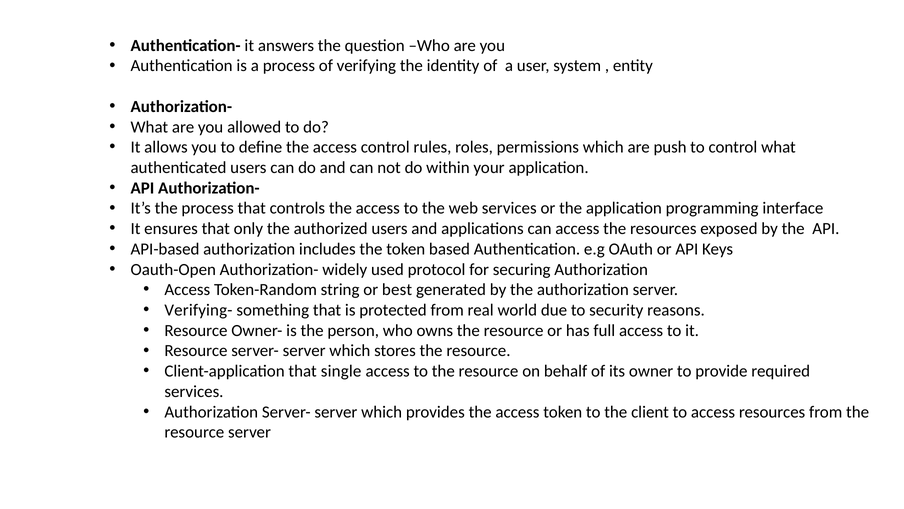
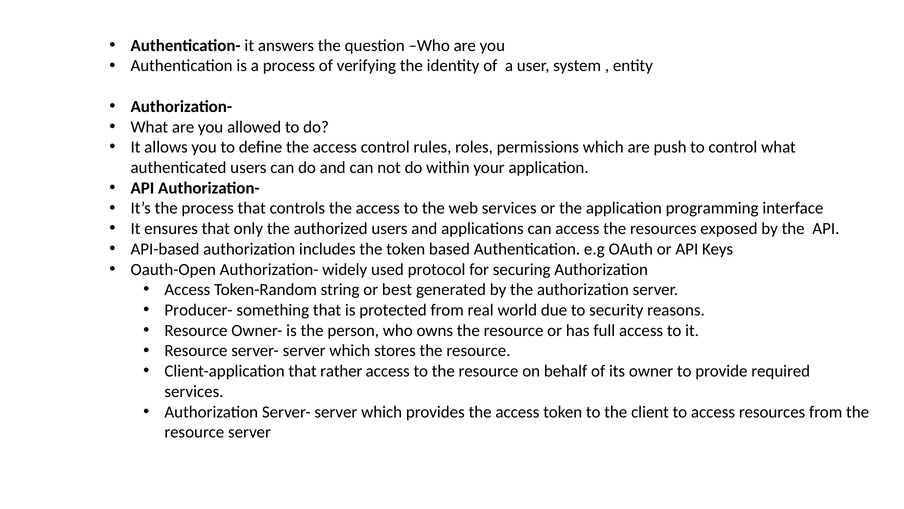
Verifying-: Verifying- -> Producer-
single: single -> rather
